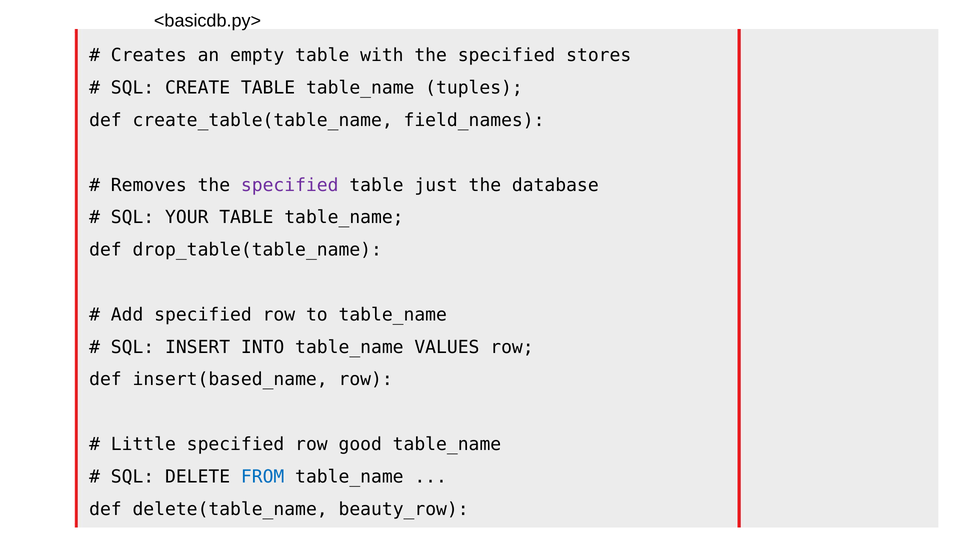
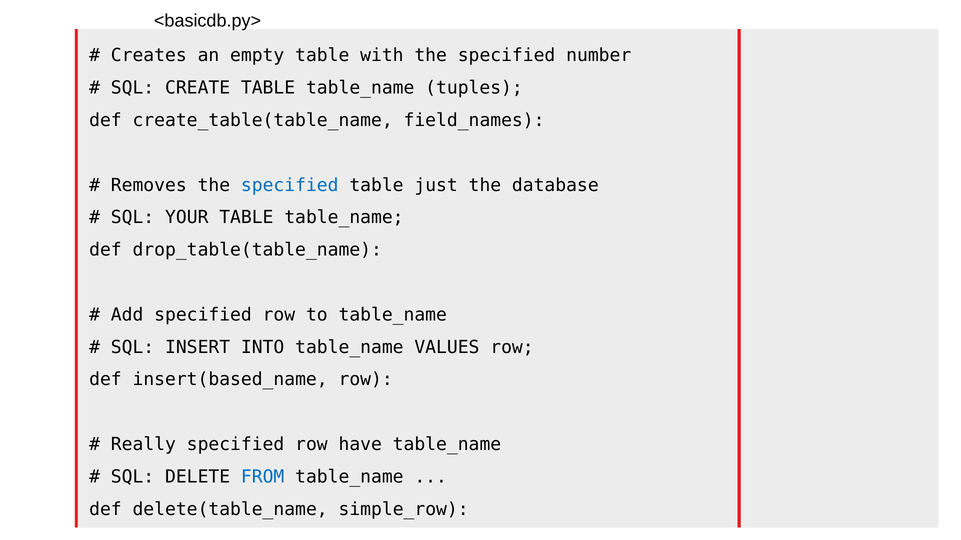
stores: stores -> number
specified at (290, 185) colour: purple -> blue
Little: Little -> Really
good: good -> have
beauty_row: beauty_row -> simple_row
